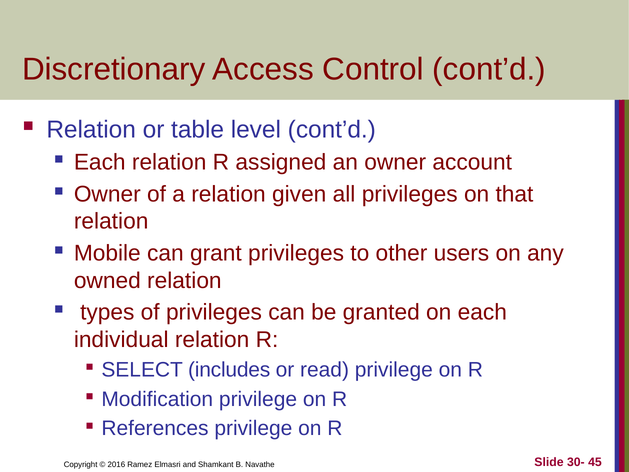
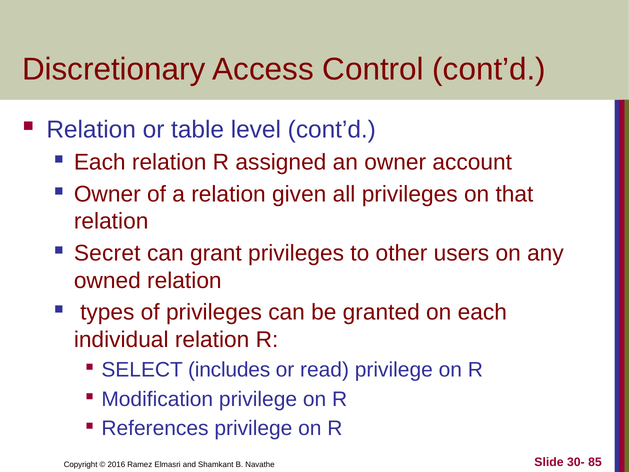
Mobile: Mobile -> Secret
45: 45 -> 85
